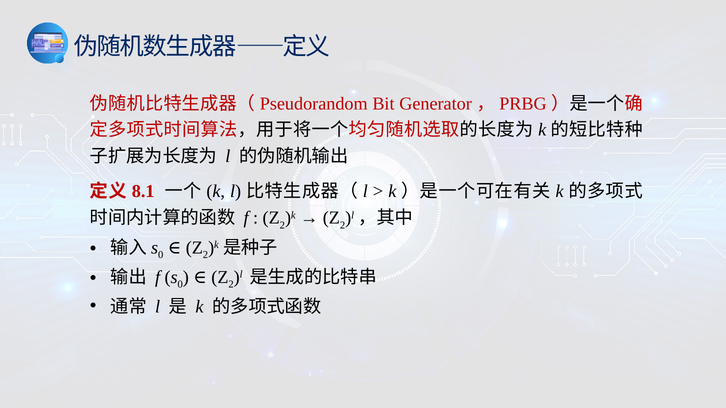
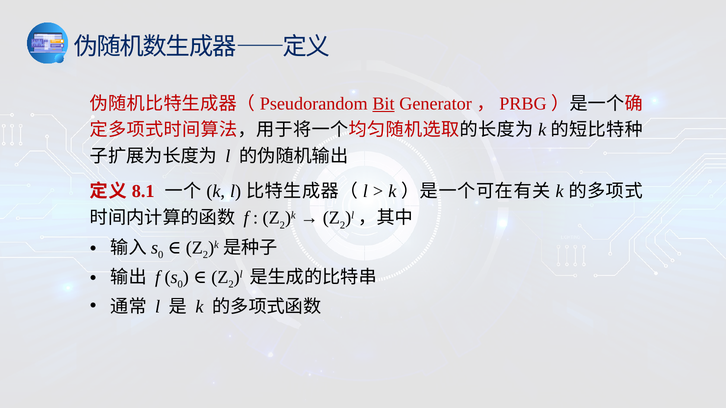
Bit underline: none -> present
